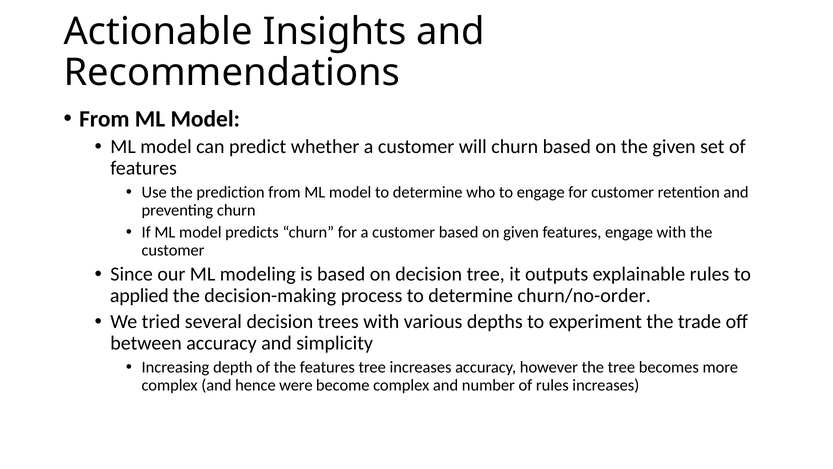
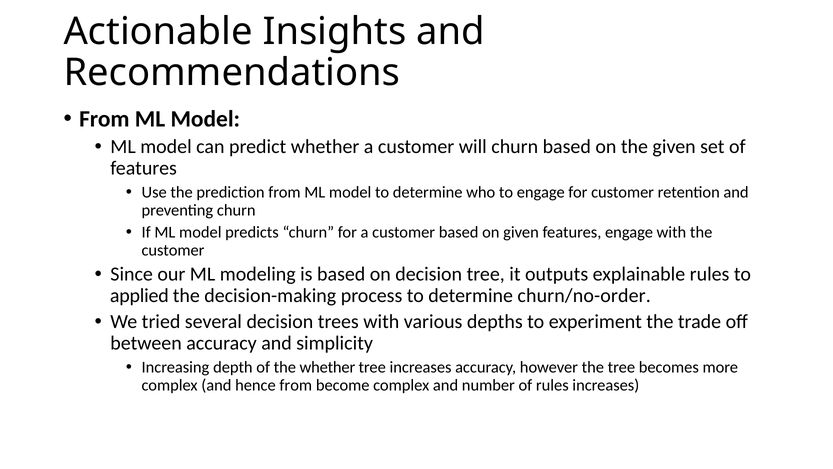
the features: features -> whether
hence were: were -> from
